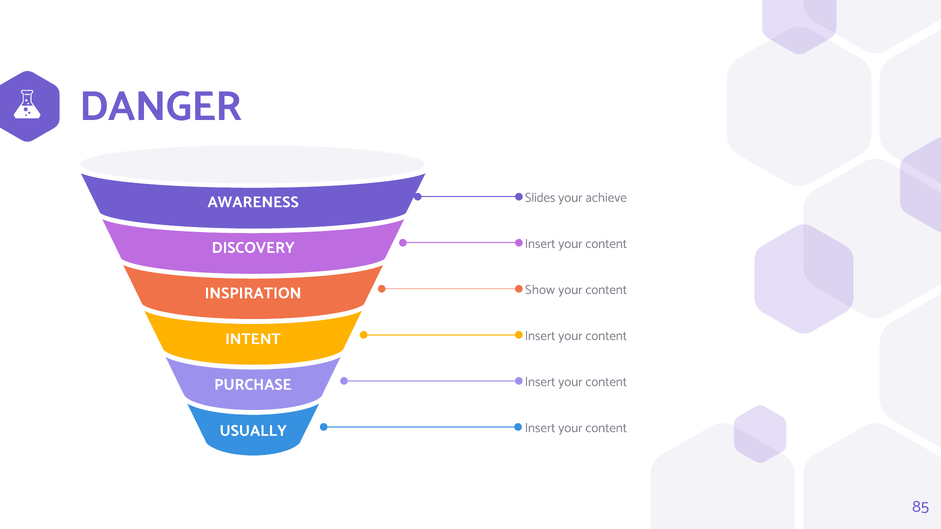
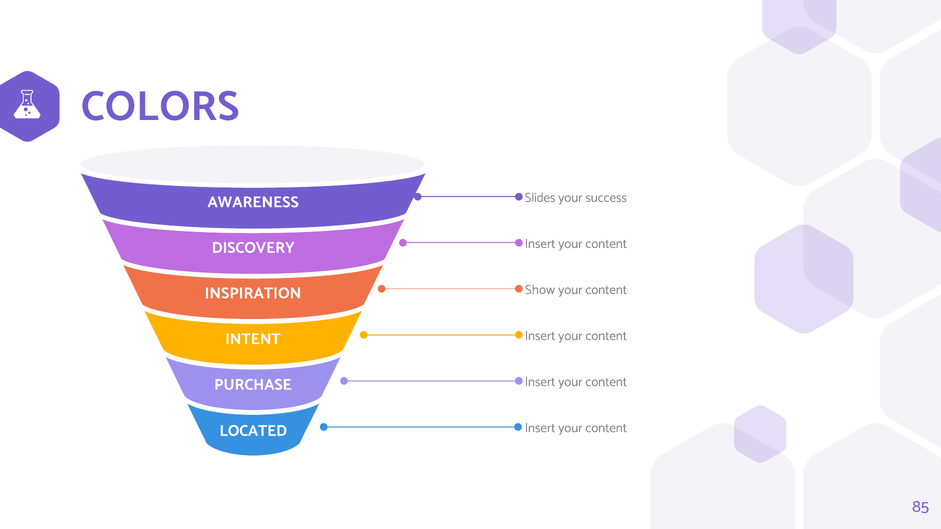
DANGER: DANGER -> COLORS
achieve: achieve -> success
USUALLY: USUALLY -> LOCATED
